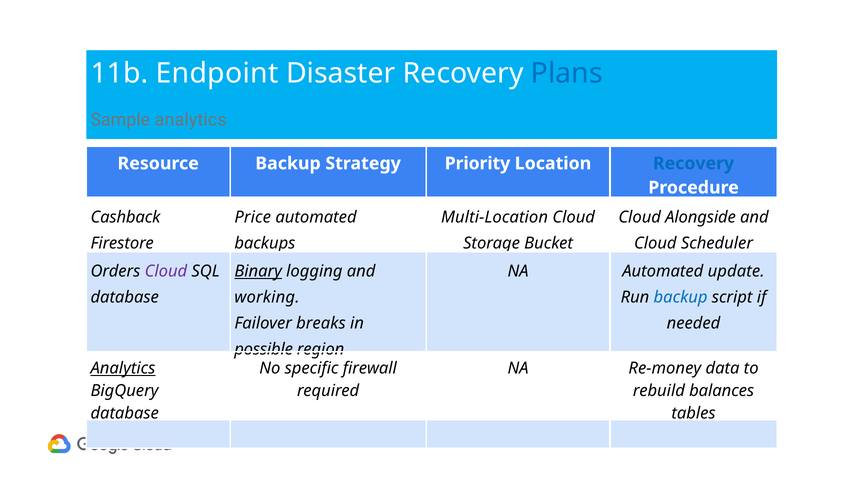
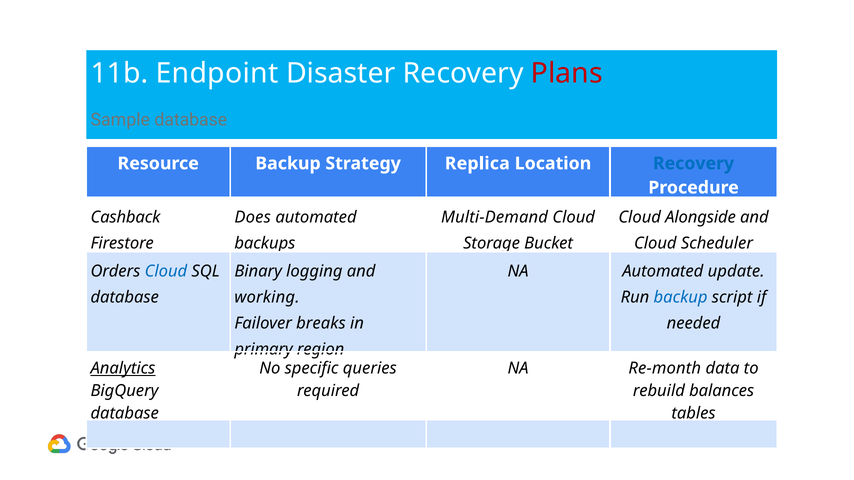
Plans colour: blue -> red
Sample analytics: analytics -> database
Priority: Priority -> Replica
Price: Price -> Does
Multi-Location: Multi-Location -> Multi-Demand
Cloud at (166, 272) colour: purple -> blue
Binary underline: present -> none
possible: possible -> primary
firewall: firewall -> queries
Re-money: Re-money -> Re-month
